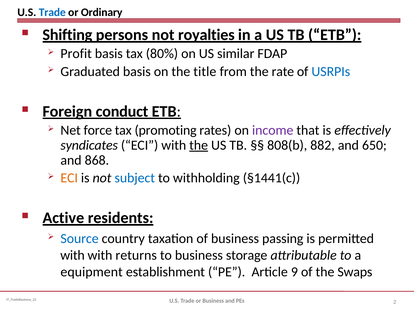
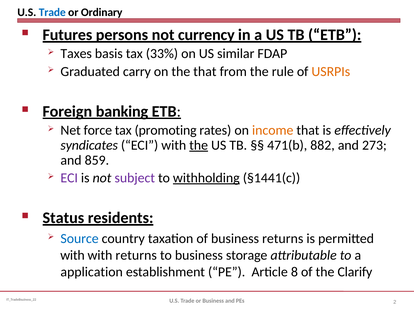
Shifting: Shifting -> Futures
royalties: royalties -> currency
Profit: Profit -> Taxes
80%: 80% -> 33%
Graduated basis: basis -> carry
the title: title -> that
rate: rate -> rule
USRPIs colour: blue -> orange
conduct: conduct -> banking
income colour: purple -> orange
808(b: 808(b -> 471(b
650: 650 -> 273
868: 868 -> 859
ECI at (69, 178) colour: orange -> purple
subject colour: blue -> purple
withholding underline: none -> present
Active: Active -> Status
business passing: passing -> returns
equipment: equipment -> application
9: 9 -> 8
Swaps: Swaps -> Clarify
